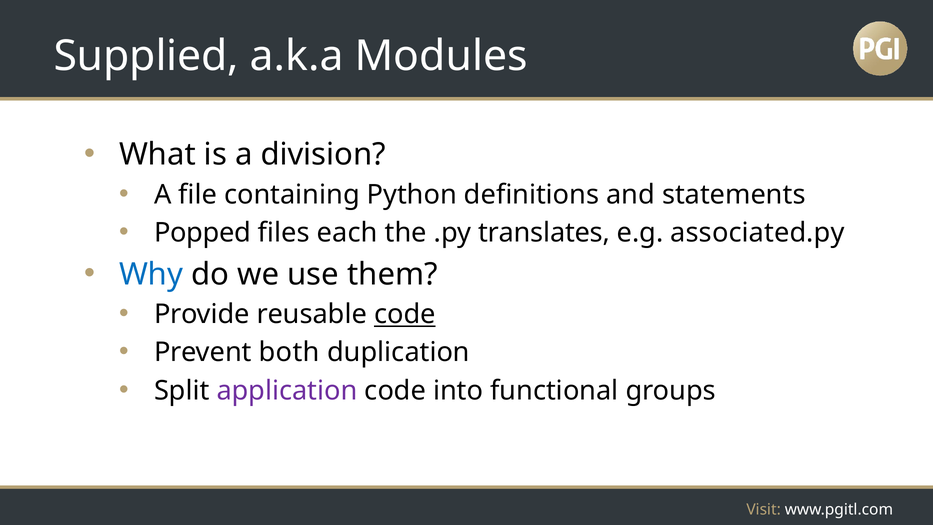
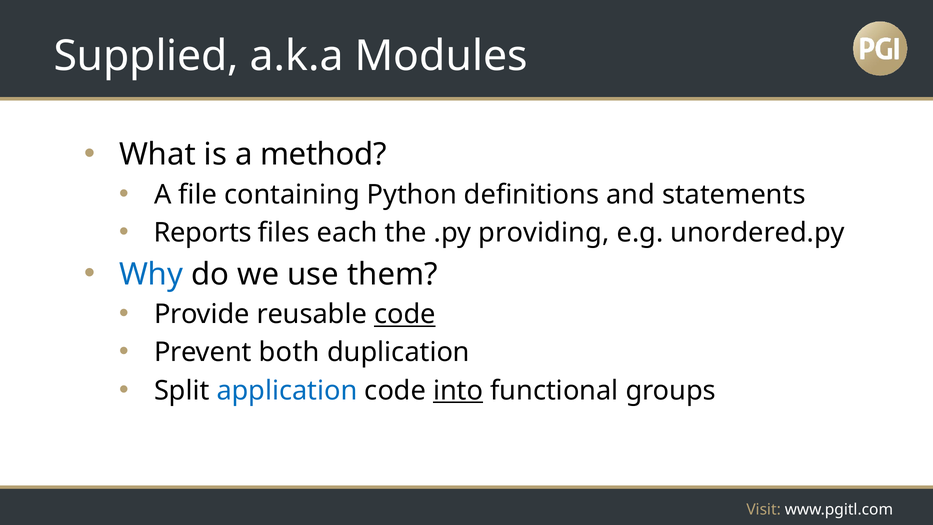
division: division -> method
Popped: Popped -> Reports
translates: translates -> providing
associated.py: associated.py -> unordered.py
application colour: purple -> blue
into underline: none -> present
